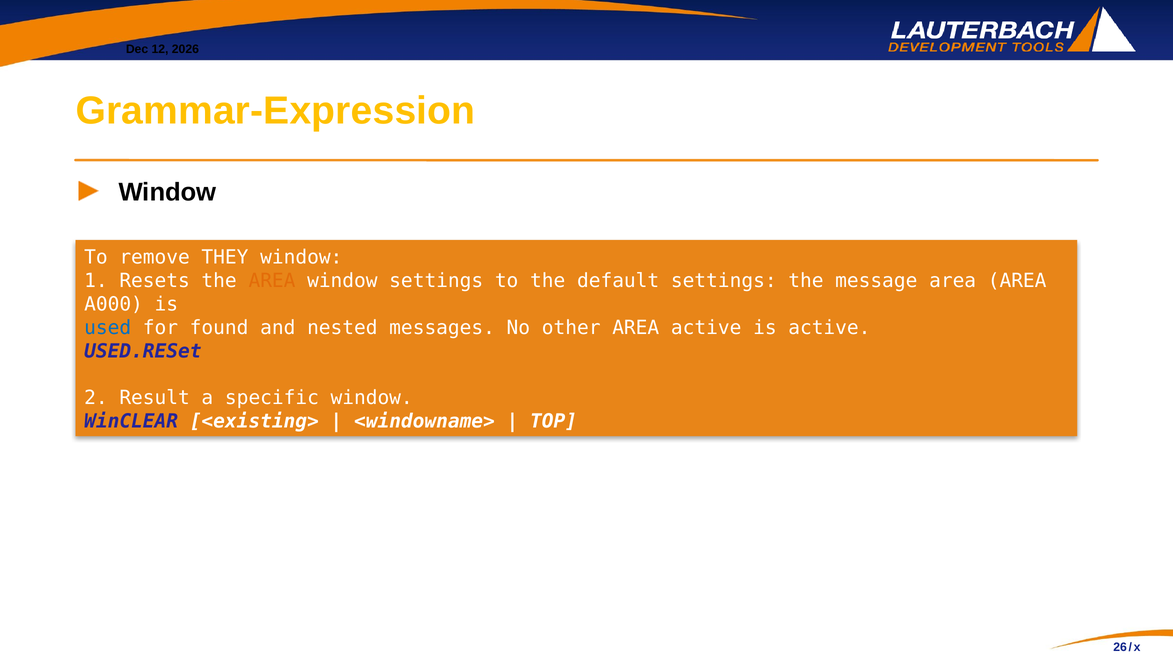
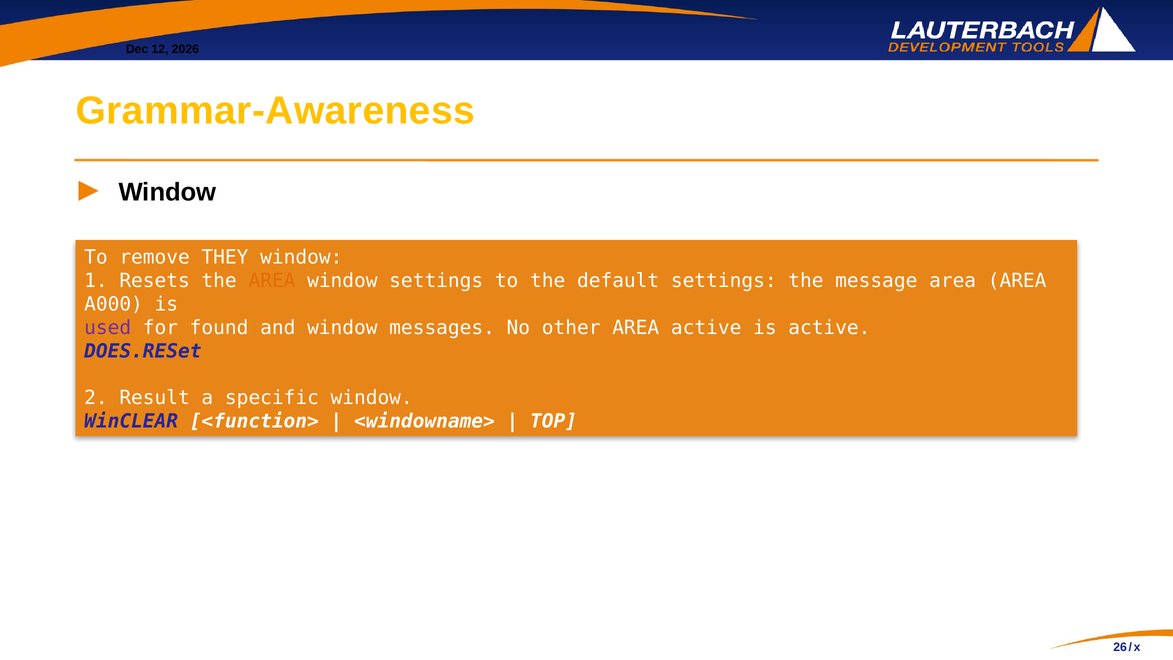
Grammar-Expression: Grammar-Expression -> Grammar-Awareness
used colour: blue -> purple
and nested: nested -> window
USED.RESet: USED.RESet -> DOES.RESet
<existing>: <existing> -> <function>
